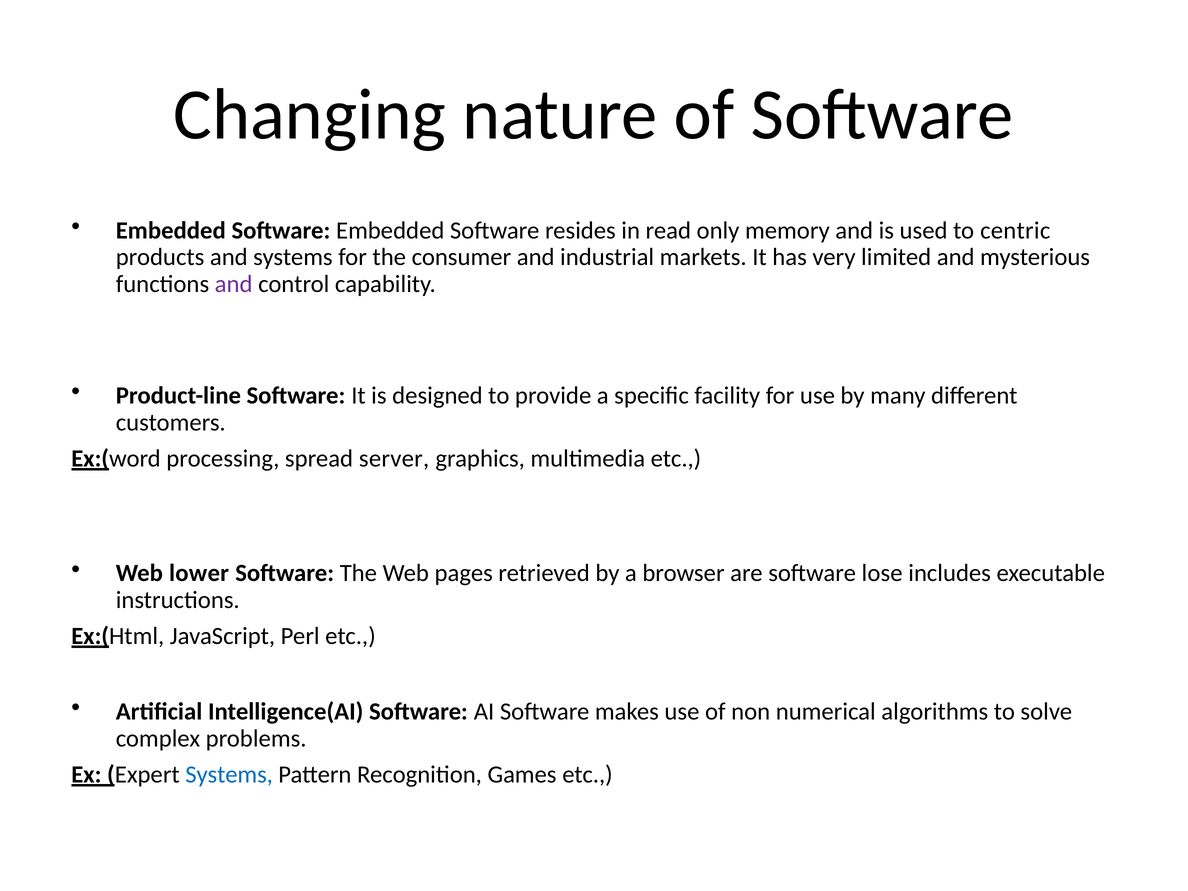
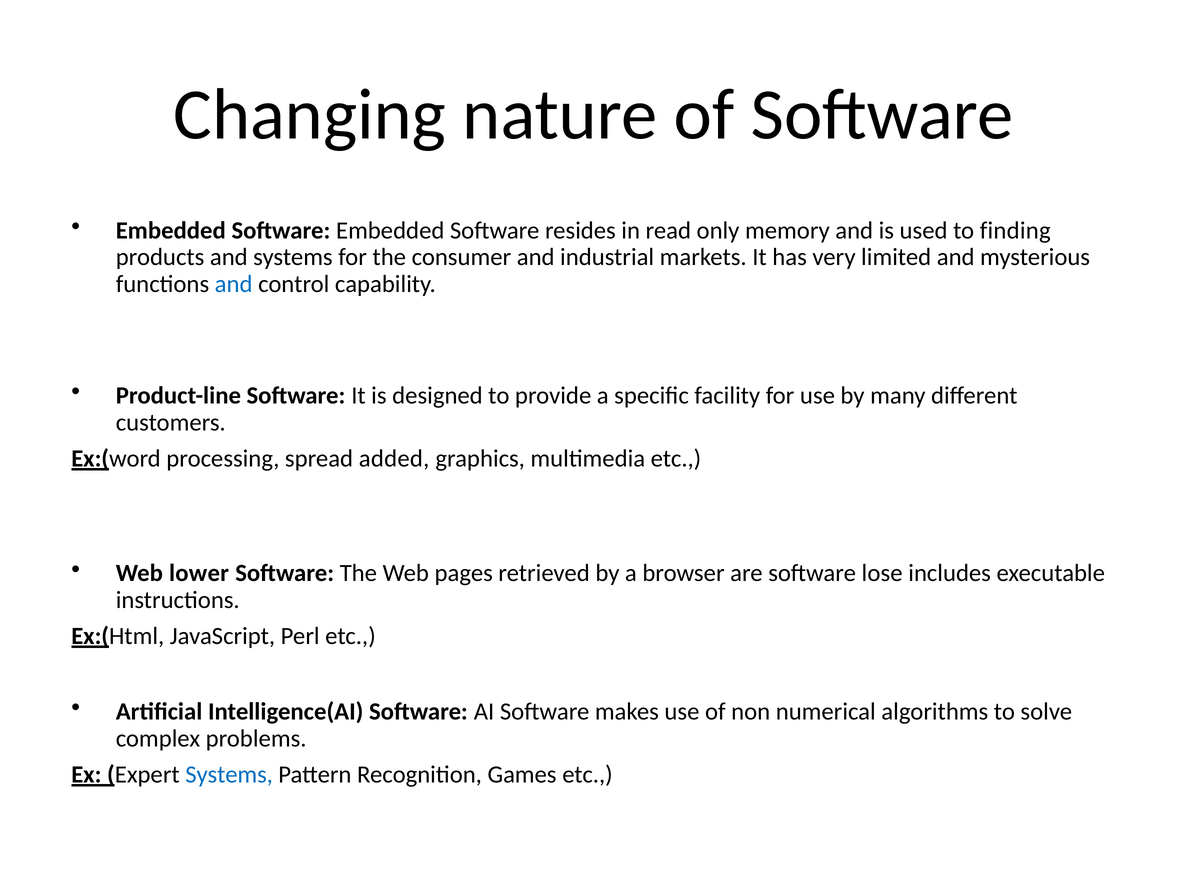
centric: centric -> finding
and at (234, 284) colour: purple -> blue
server: server -> added
